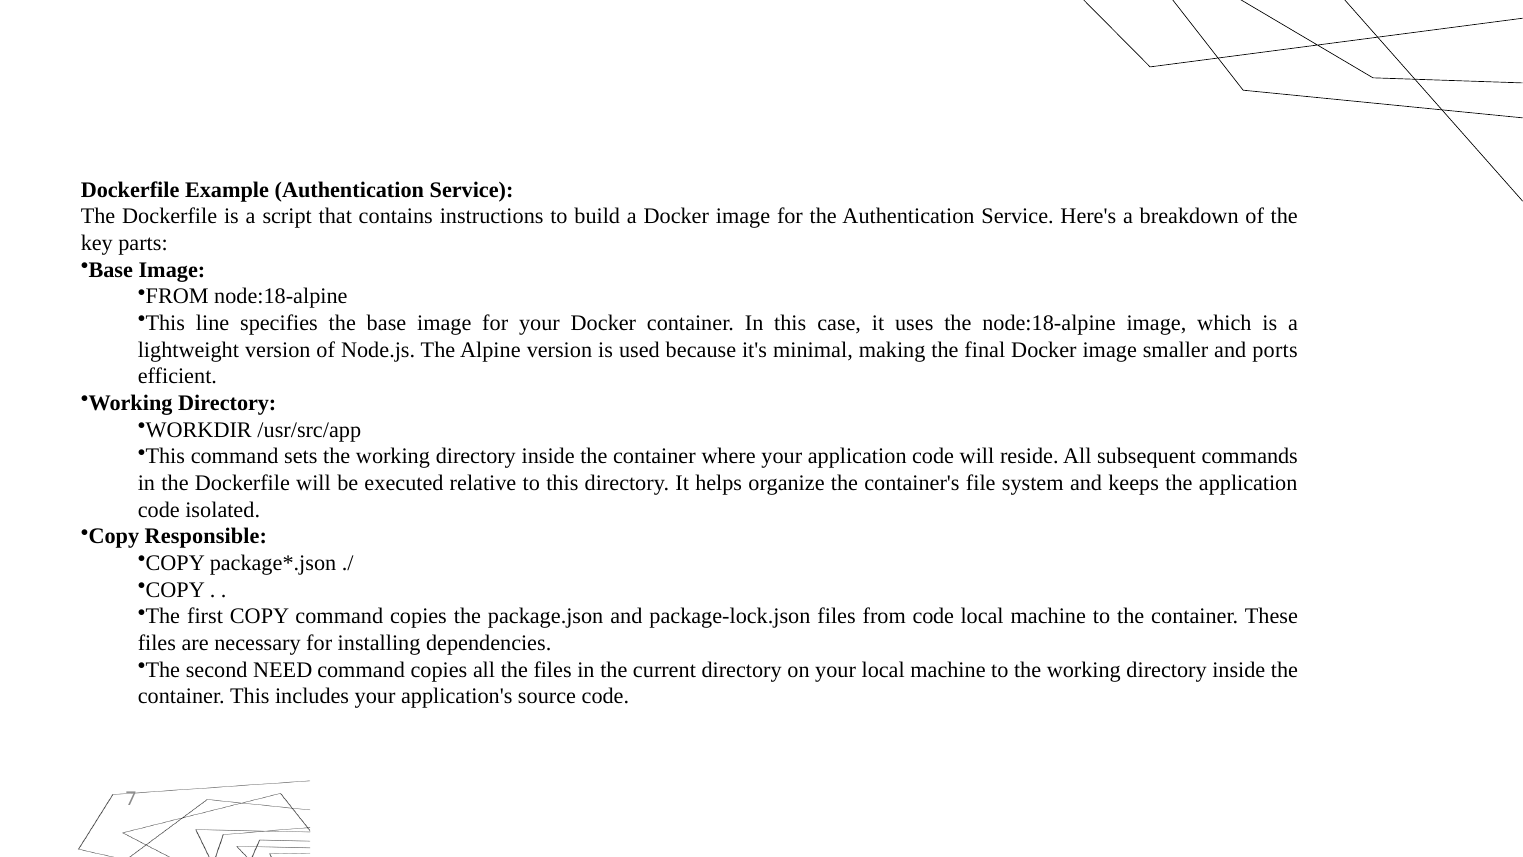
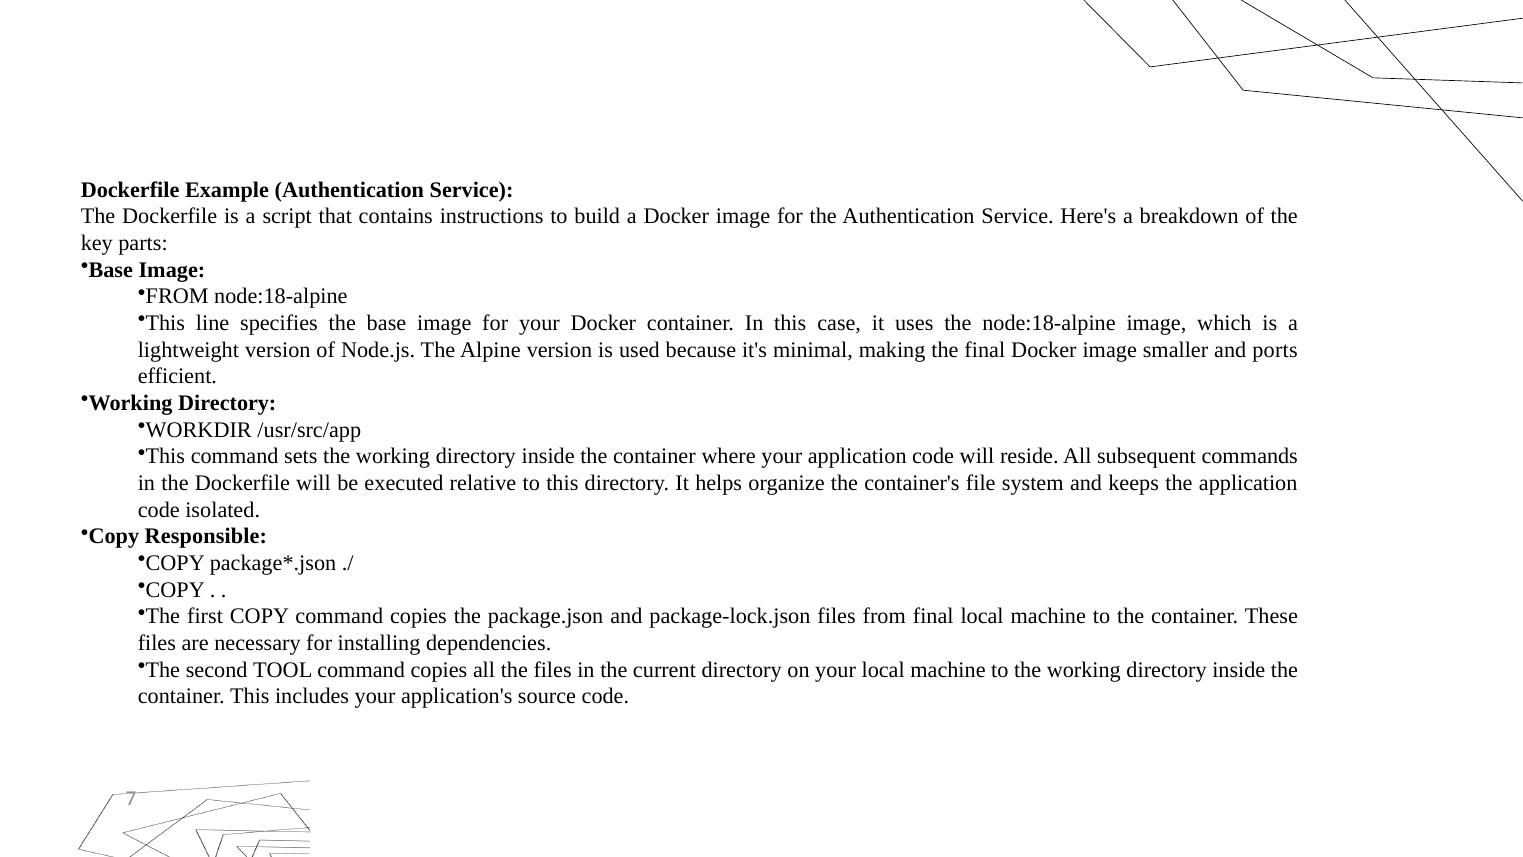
from code: code -> final
NEED: NEED -> TOOL
